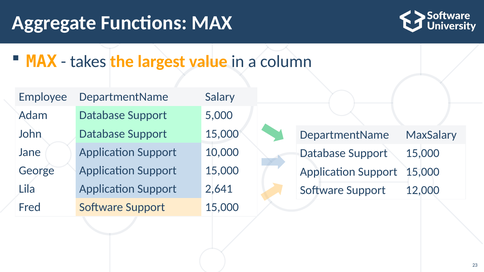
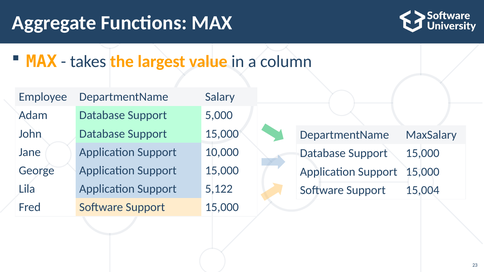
2,641: 2,641 -> 5,122
12,000: 12,000 -> 15,004
